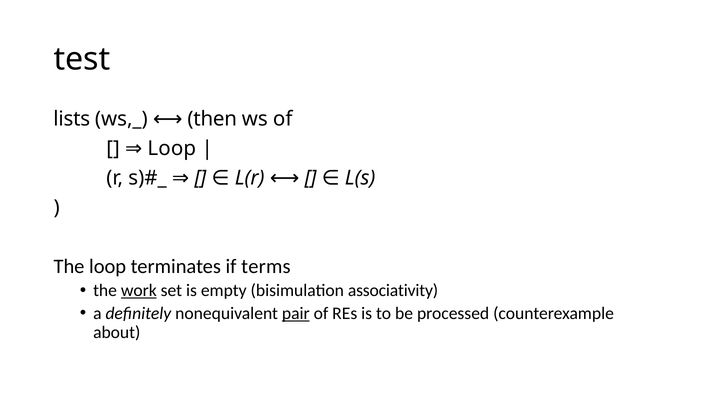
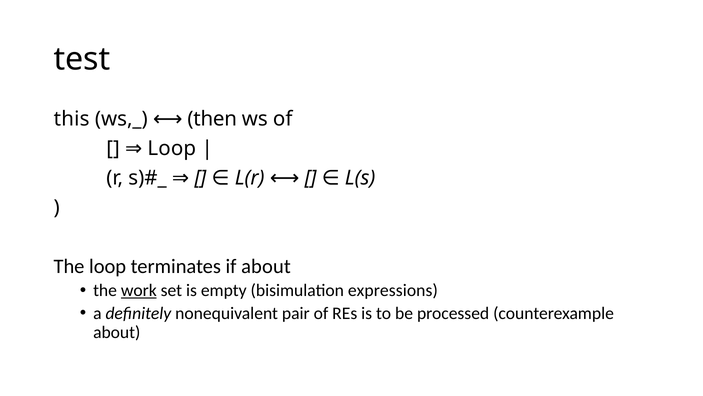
lists: lists -> this
if terms: terms -> about
associativity: associativity -> expressions
pair underline: present -> none
